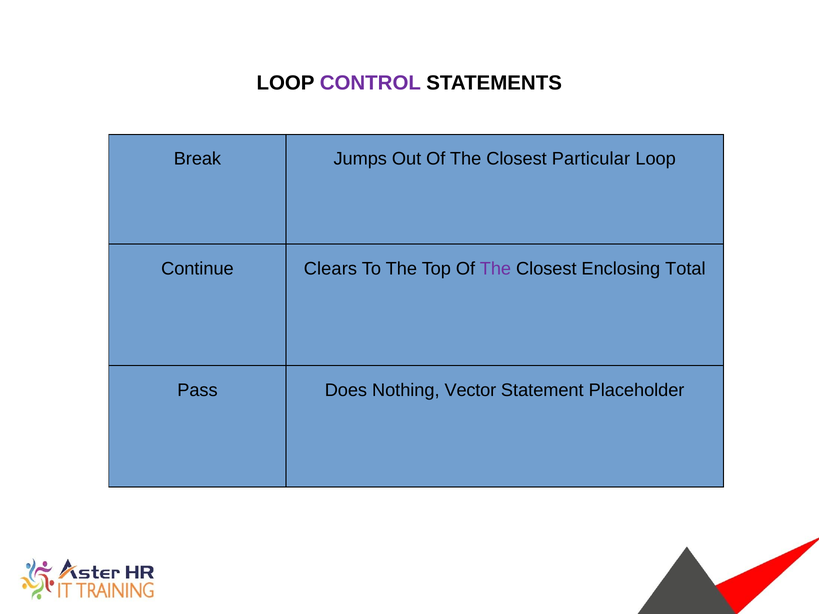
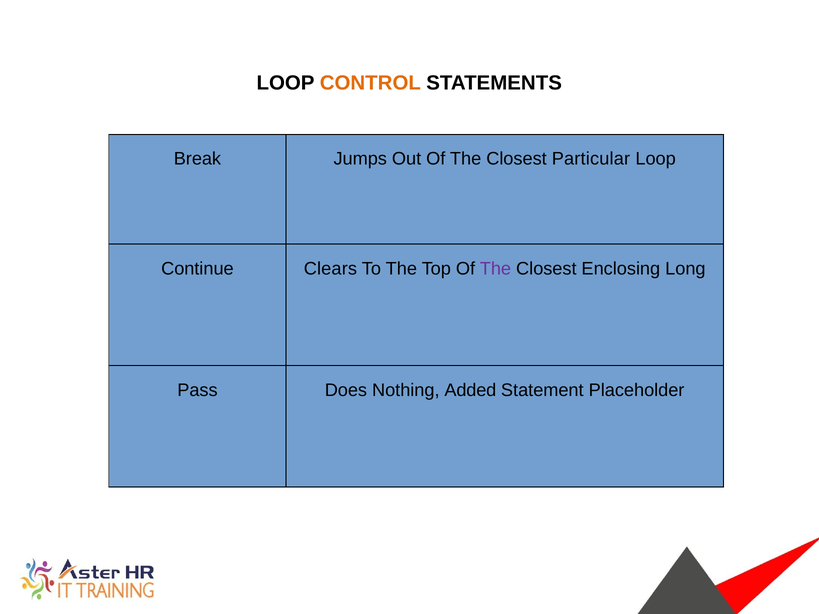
CONTROL colour: purple -> orange
Total: Total -> Long
Vector: Vector -> Added
